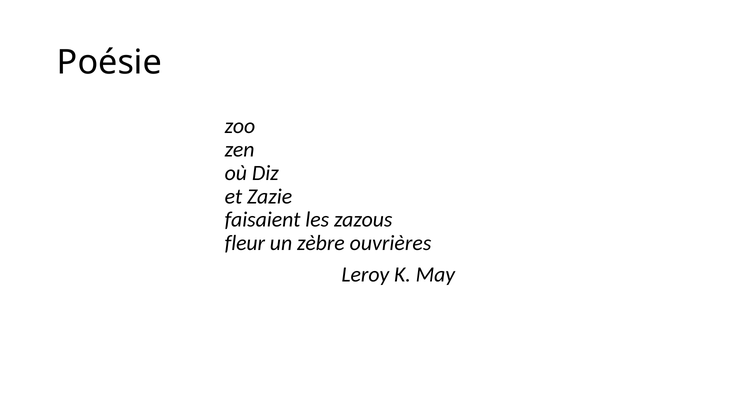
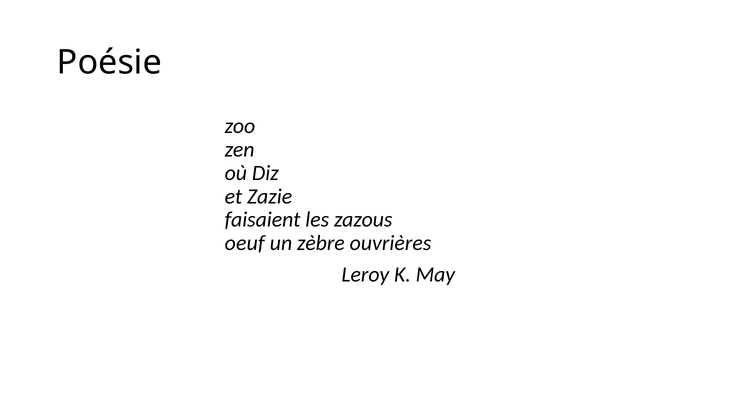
fleur: fleur -> oeuf
